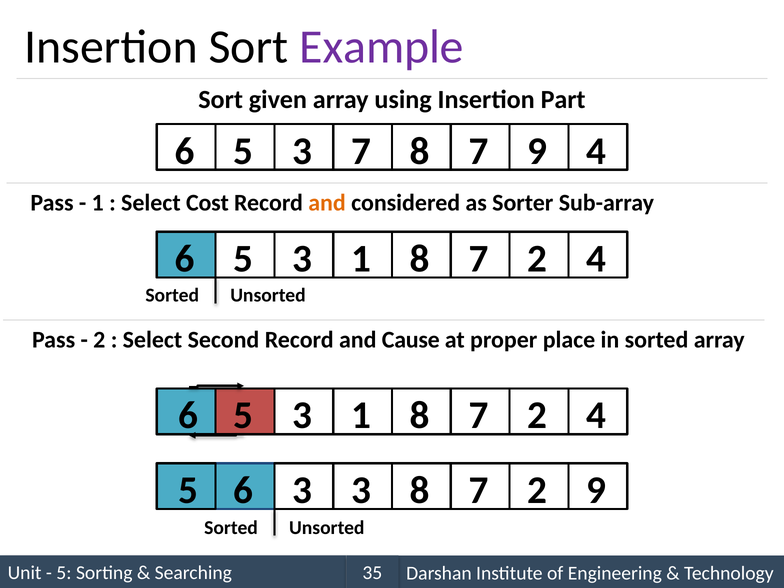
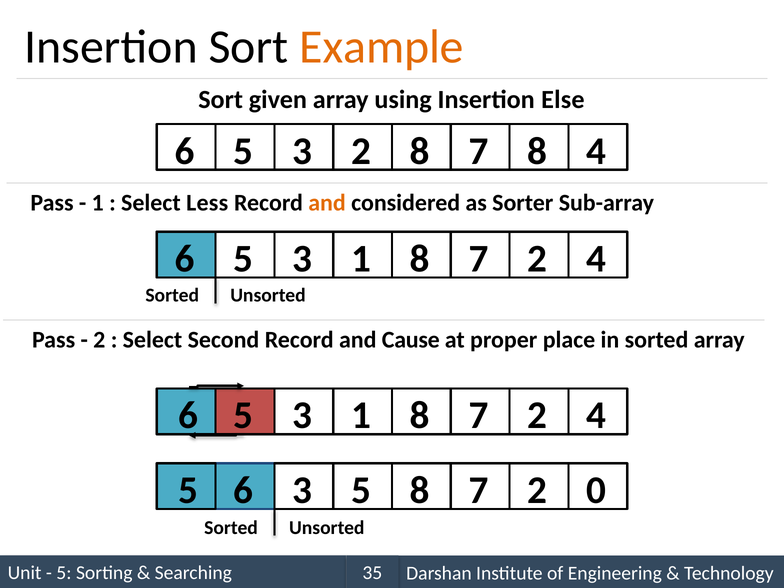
Example colour: purple -> orange
Part: Part -> Else
3 7: 7 -> 2
7 9: 9 -> 8
Cost: Cost -> Less
3 3: 3 -> 5
2 9: 9 -> 0
